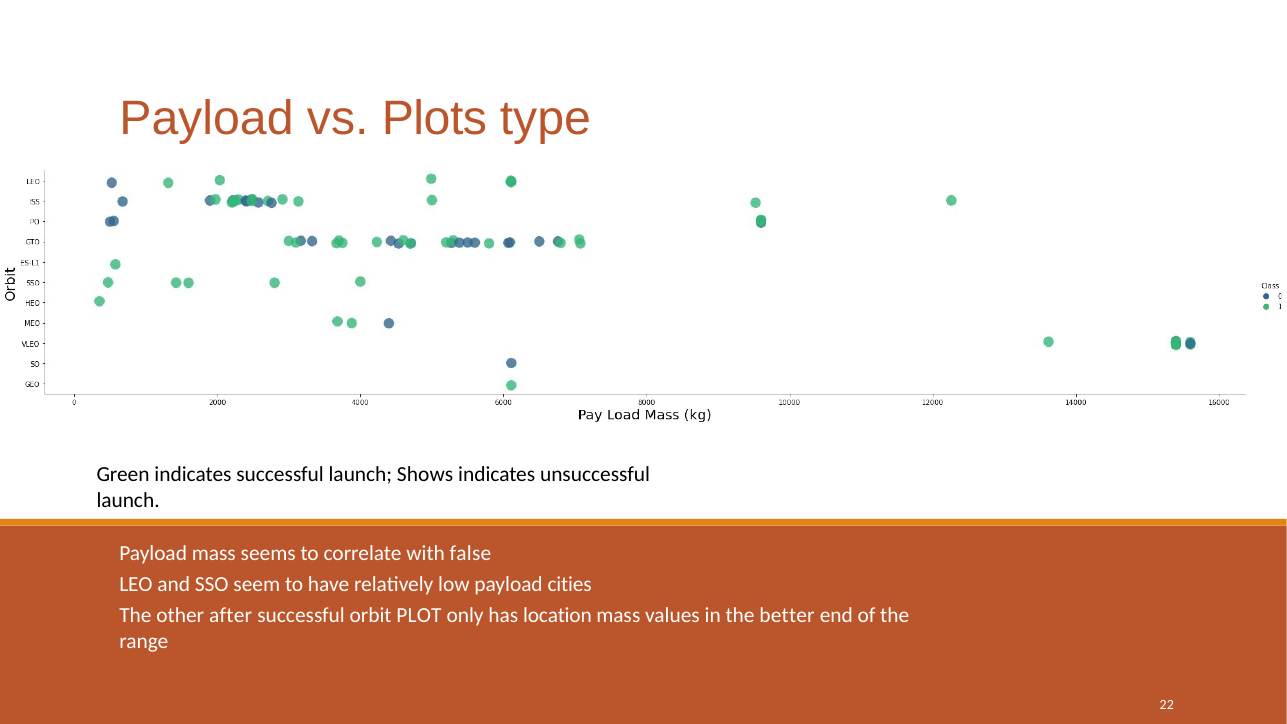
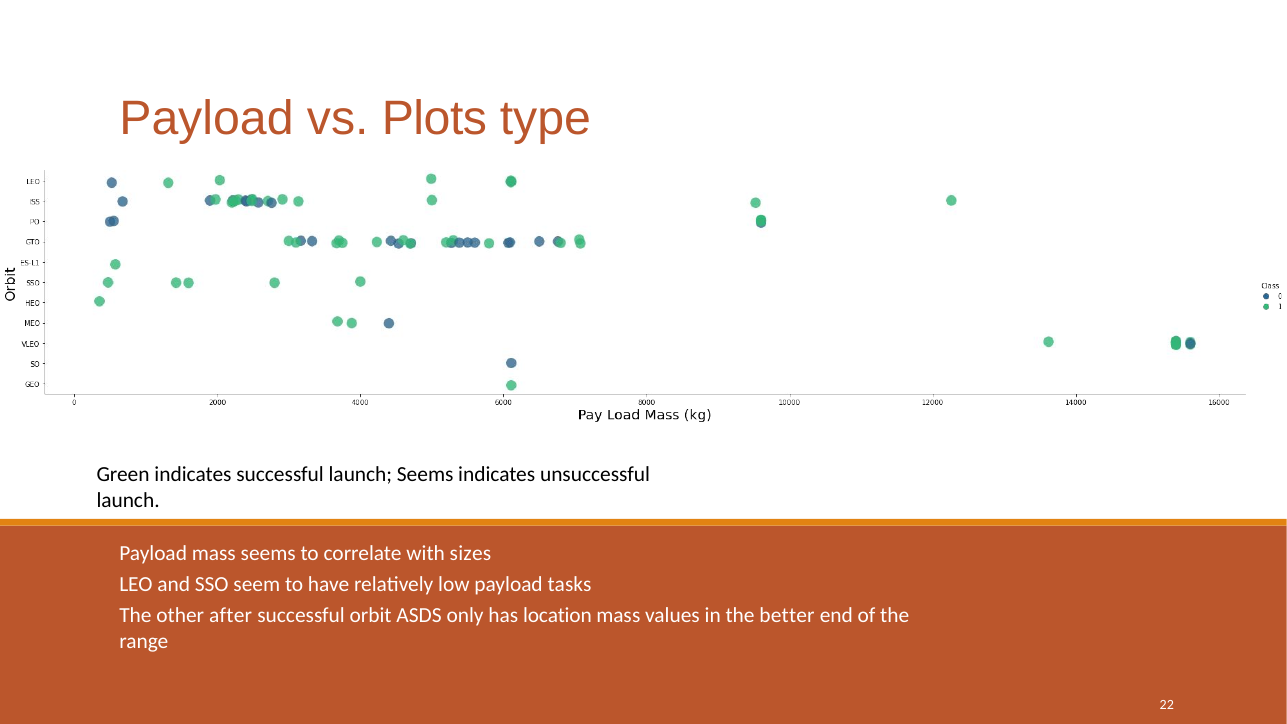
launch Shows: Shows -> Seems
false: false -> sizes
cities: cities -> tasks
PLOT: PLOT -> ASDS
